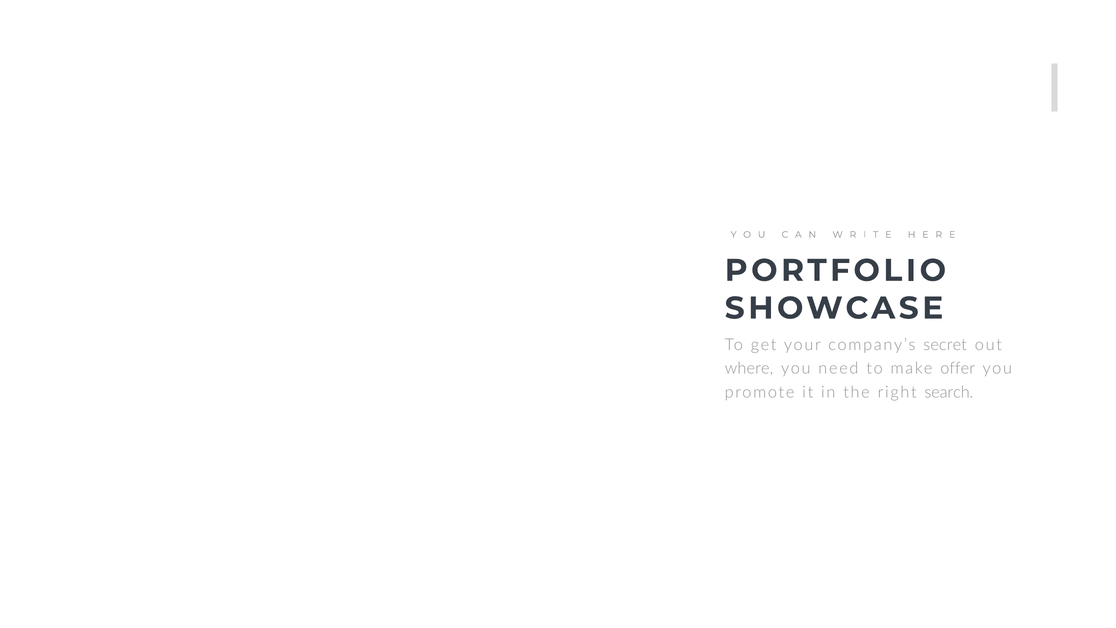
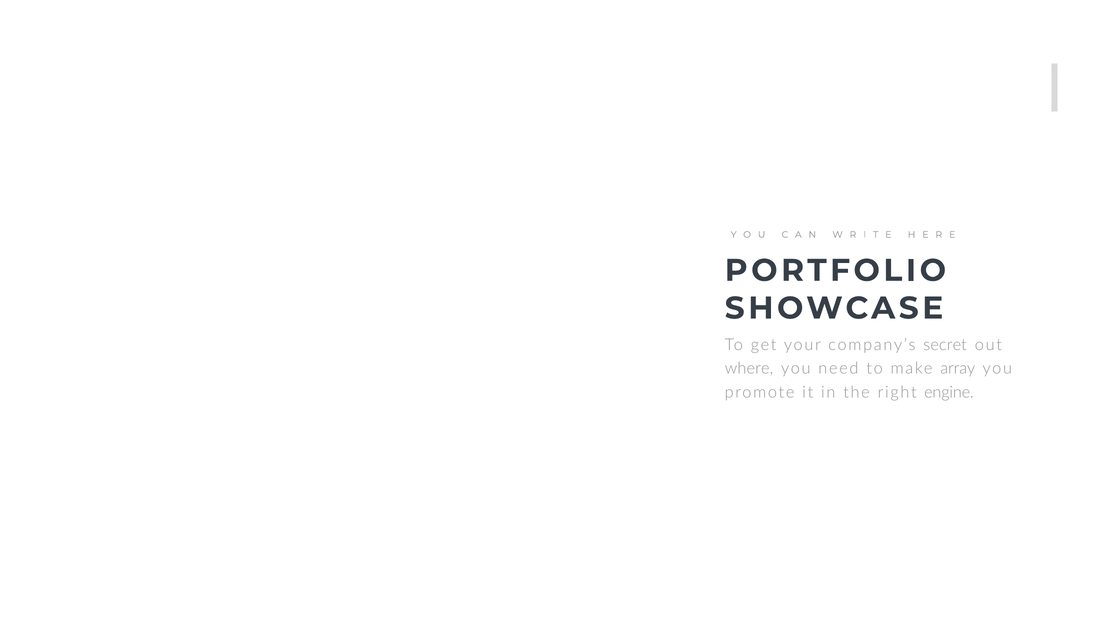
offer: offer -> array
search: search -> engine
